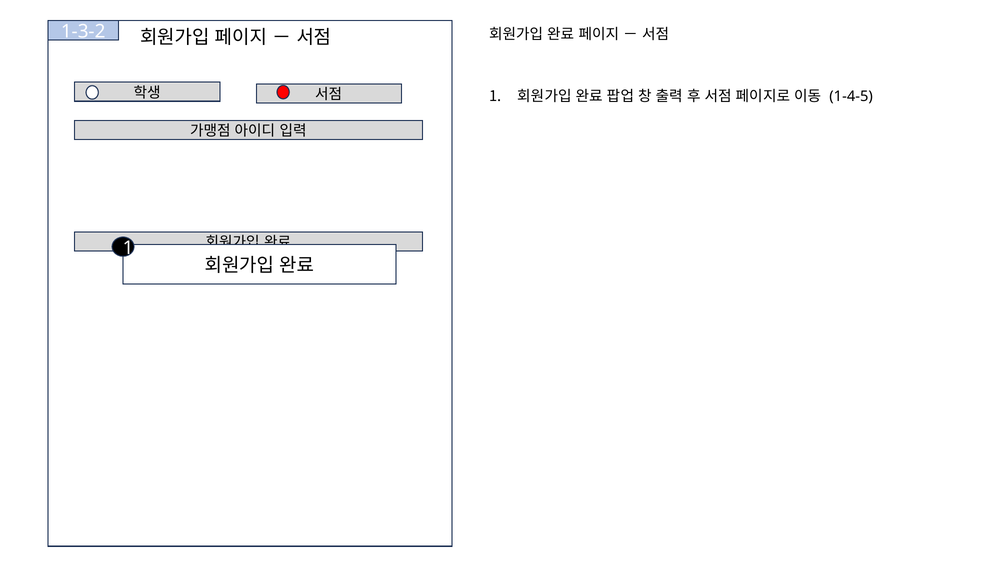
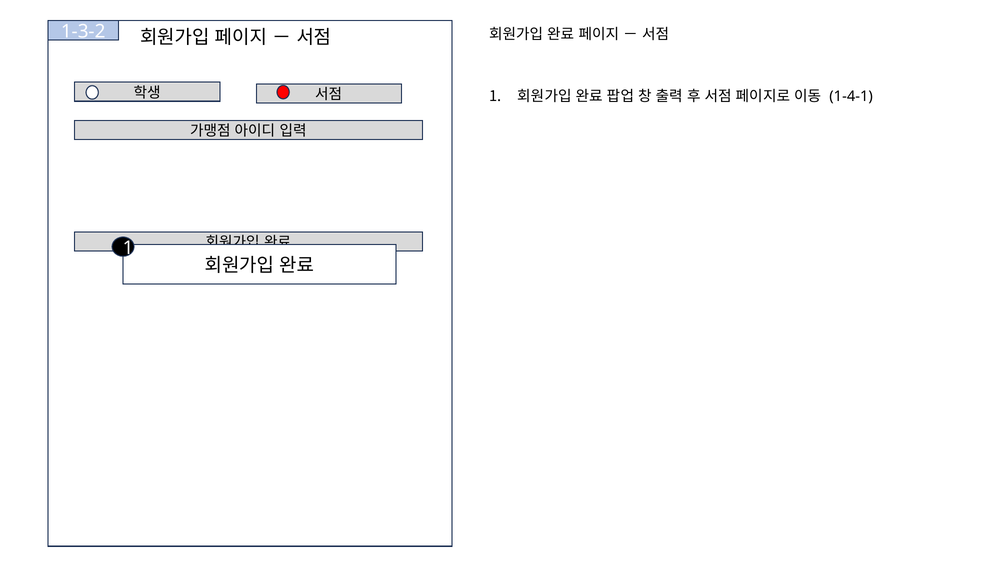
1-4-5: 1-4-5 -> 1-4-1
